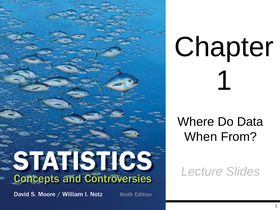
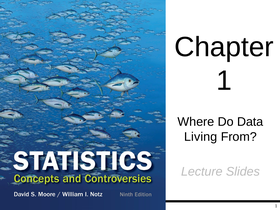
When: When -> Living
